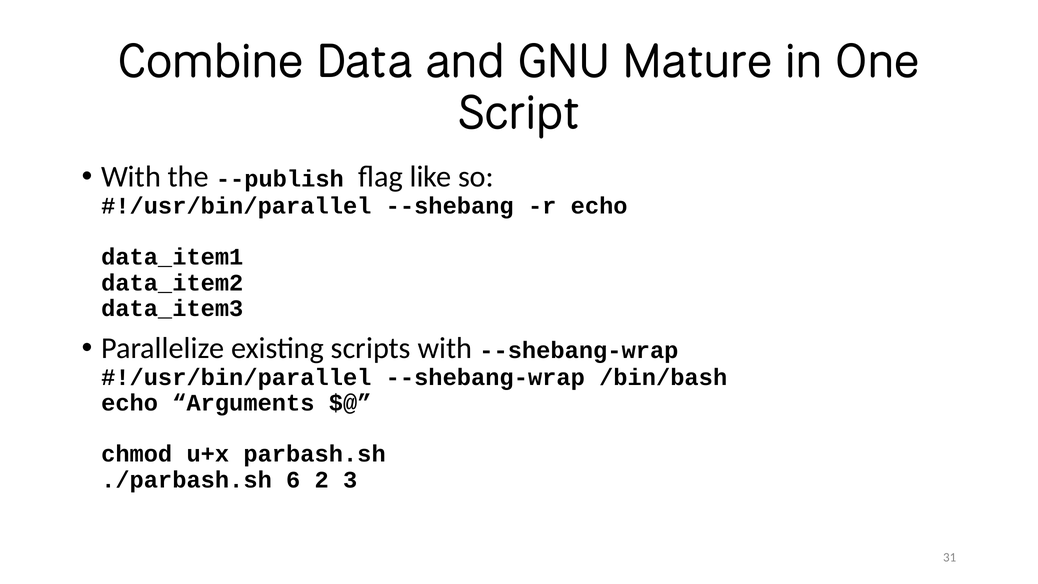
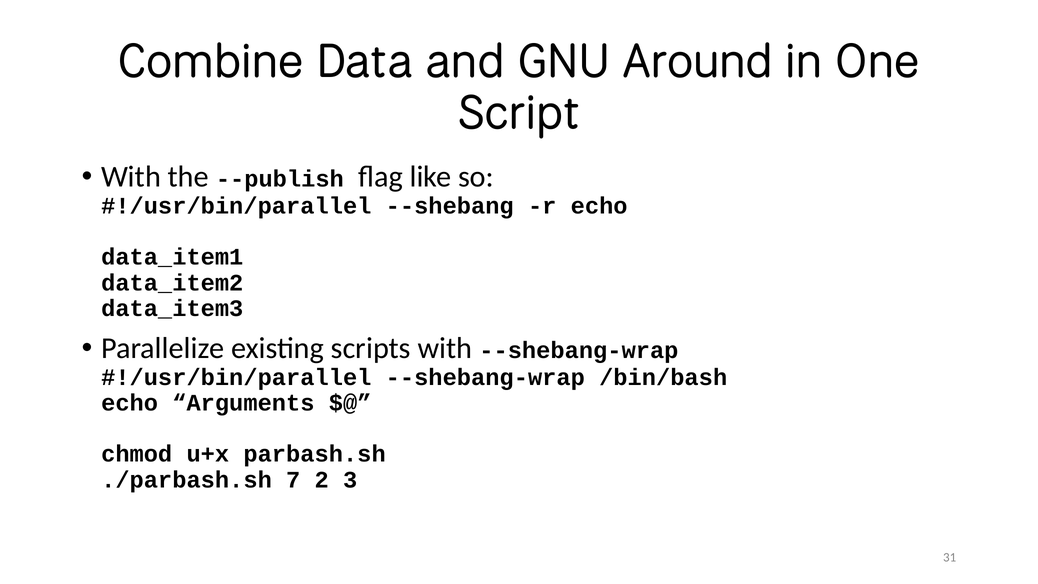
Mature: Mature -> Around
6: 6 -> 7
